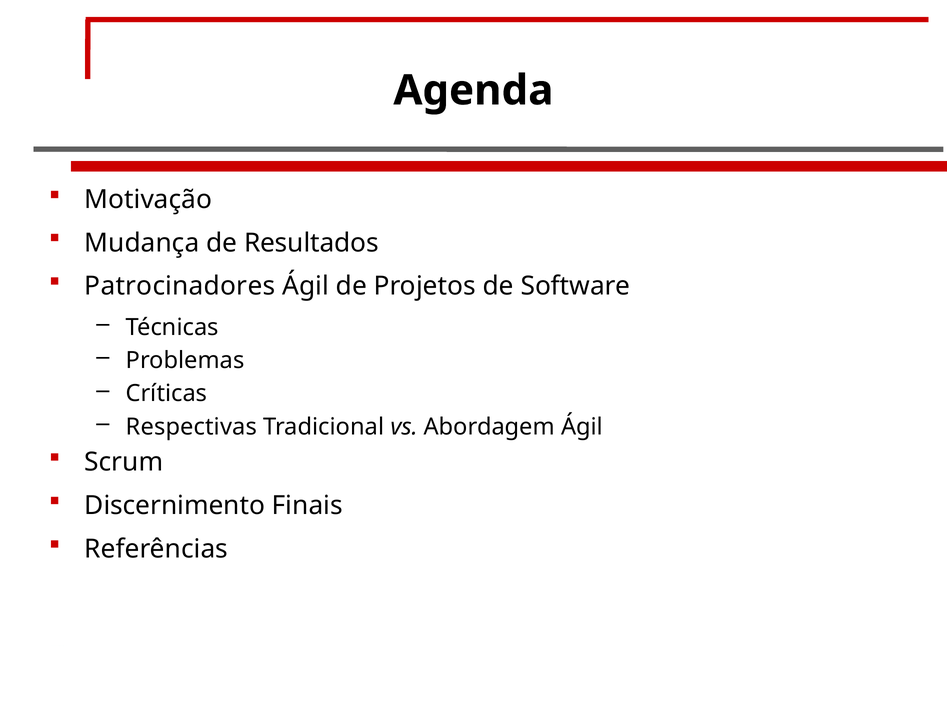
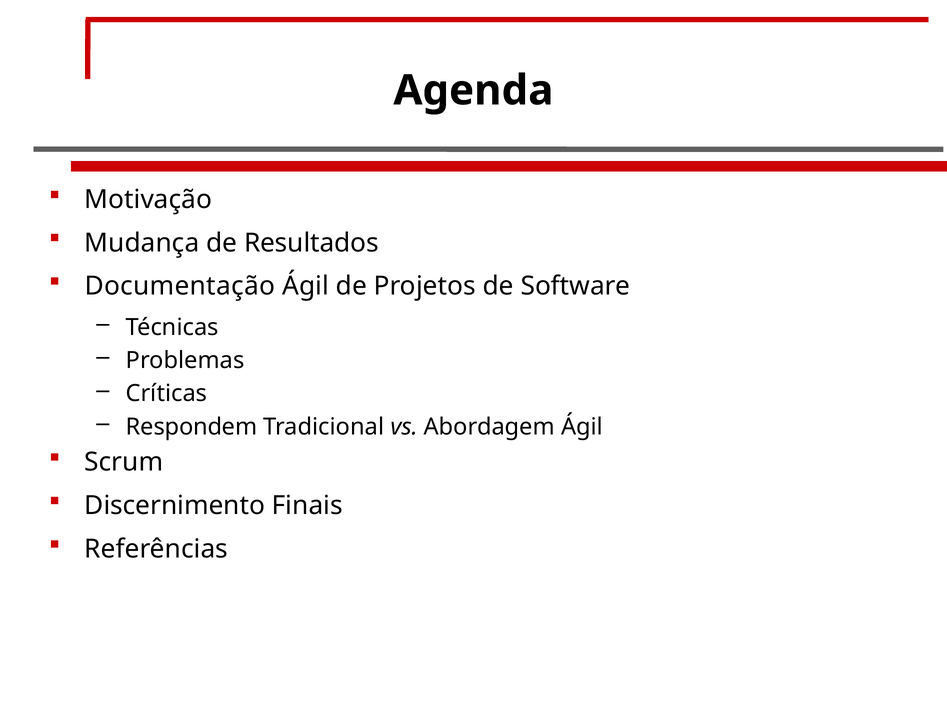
Patrocinadores: Patrocinadores -> Documentação
Respectivas: Respectivas -> Respondem
